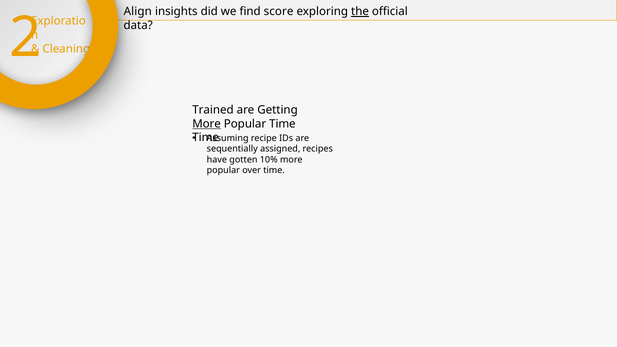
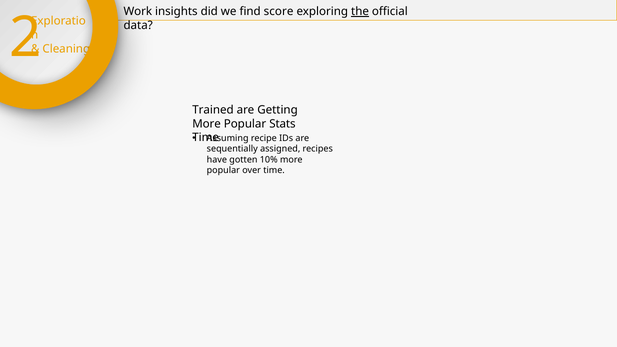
Align: Align -> Work
More at (207, 124) underline: present -> none
Popular Time: Time -> Stats
